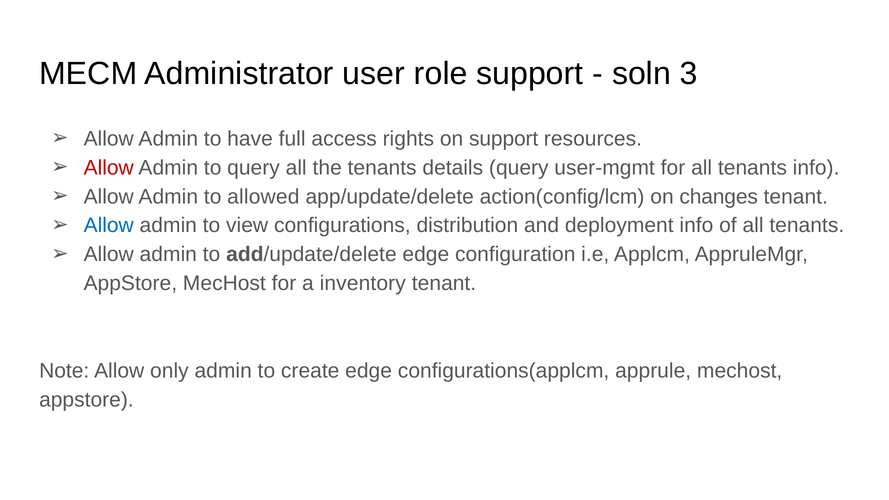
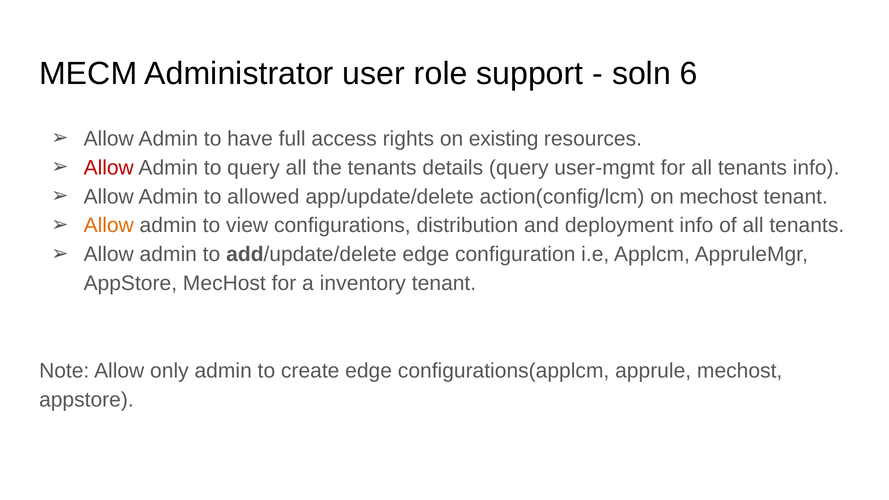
3: 3 -> 6
on support: support -> existing
on changes: changes -> mechost
Allow at (109, 226) colour: blue -> orange
